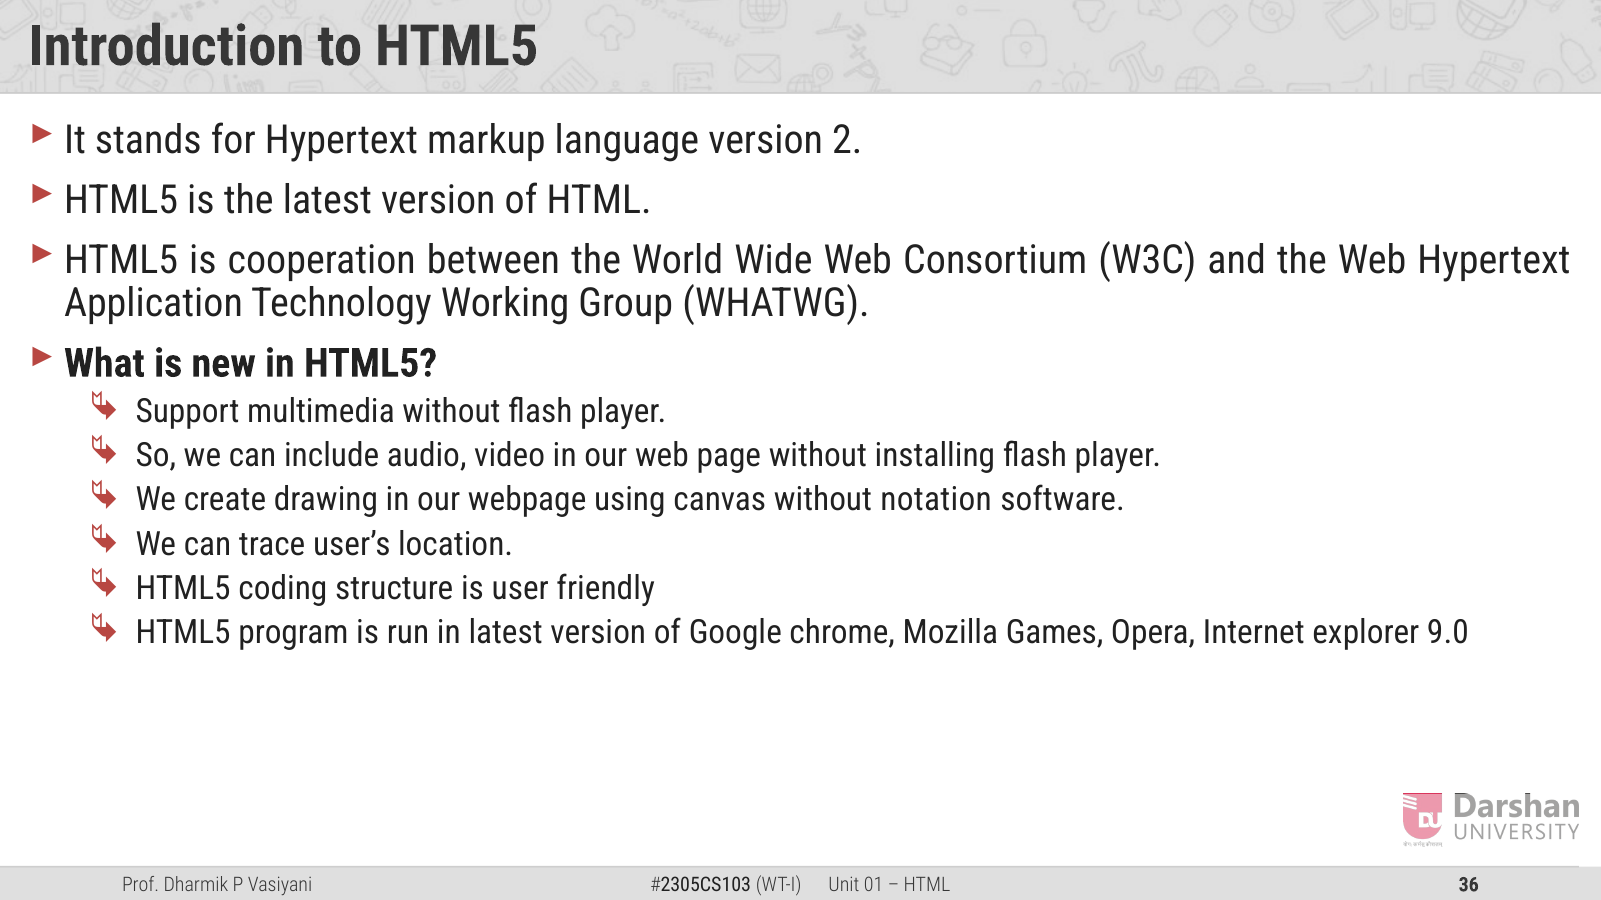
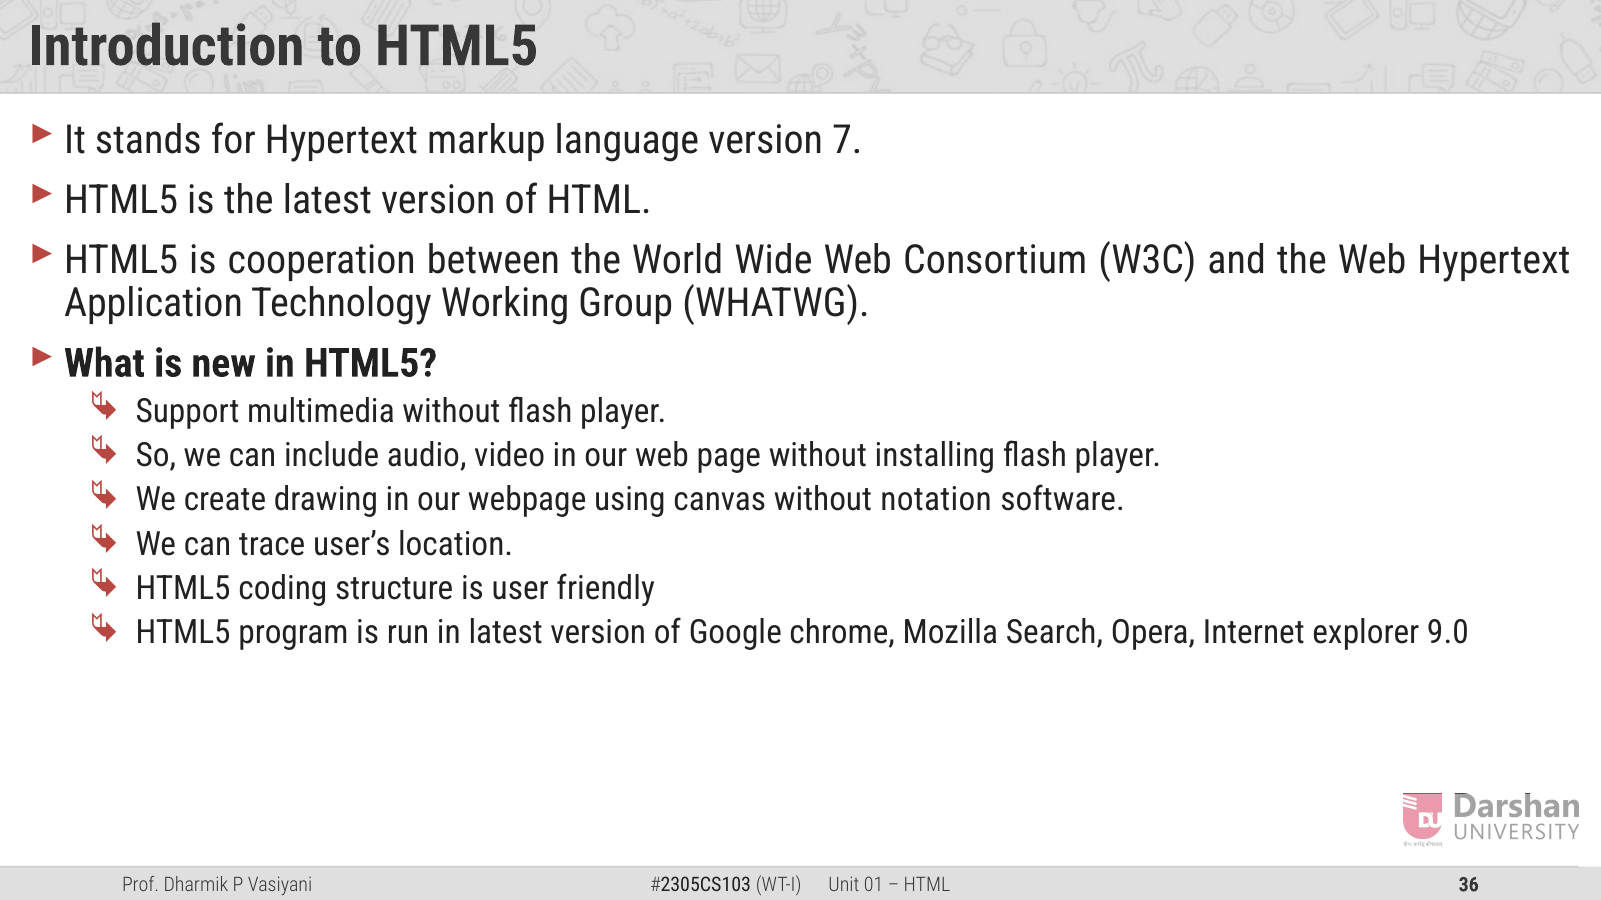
2: 2 -> 7
Games: Games -> Search
